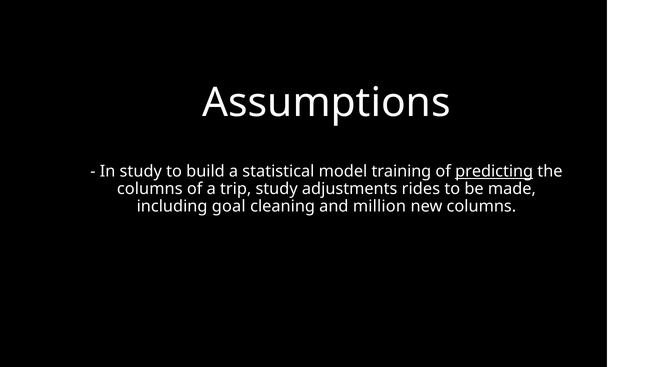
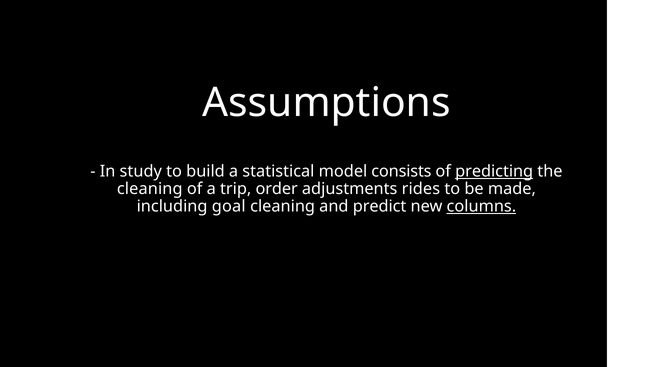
training: training -> consists
columns at (150, 189): columns -> cleaning
trip study: study -> order
million: million -> predict
columns at (481, 207) underline: none -> present
